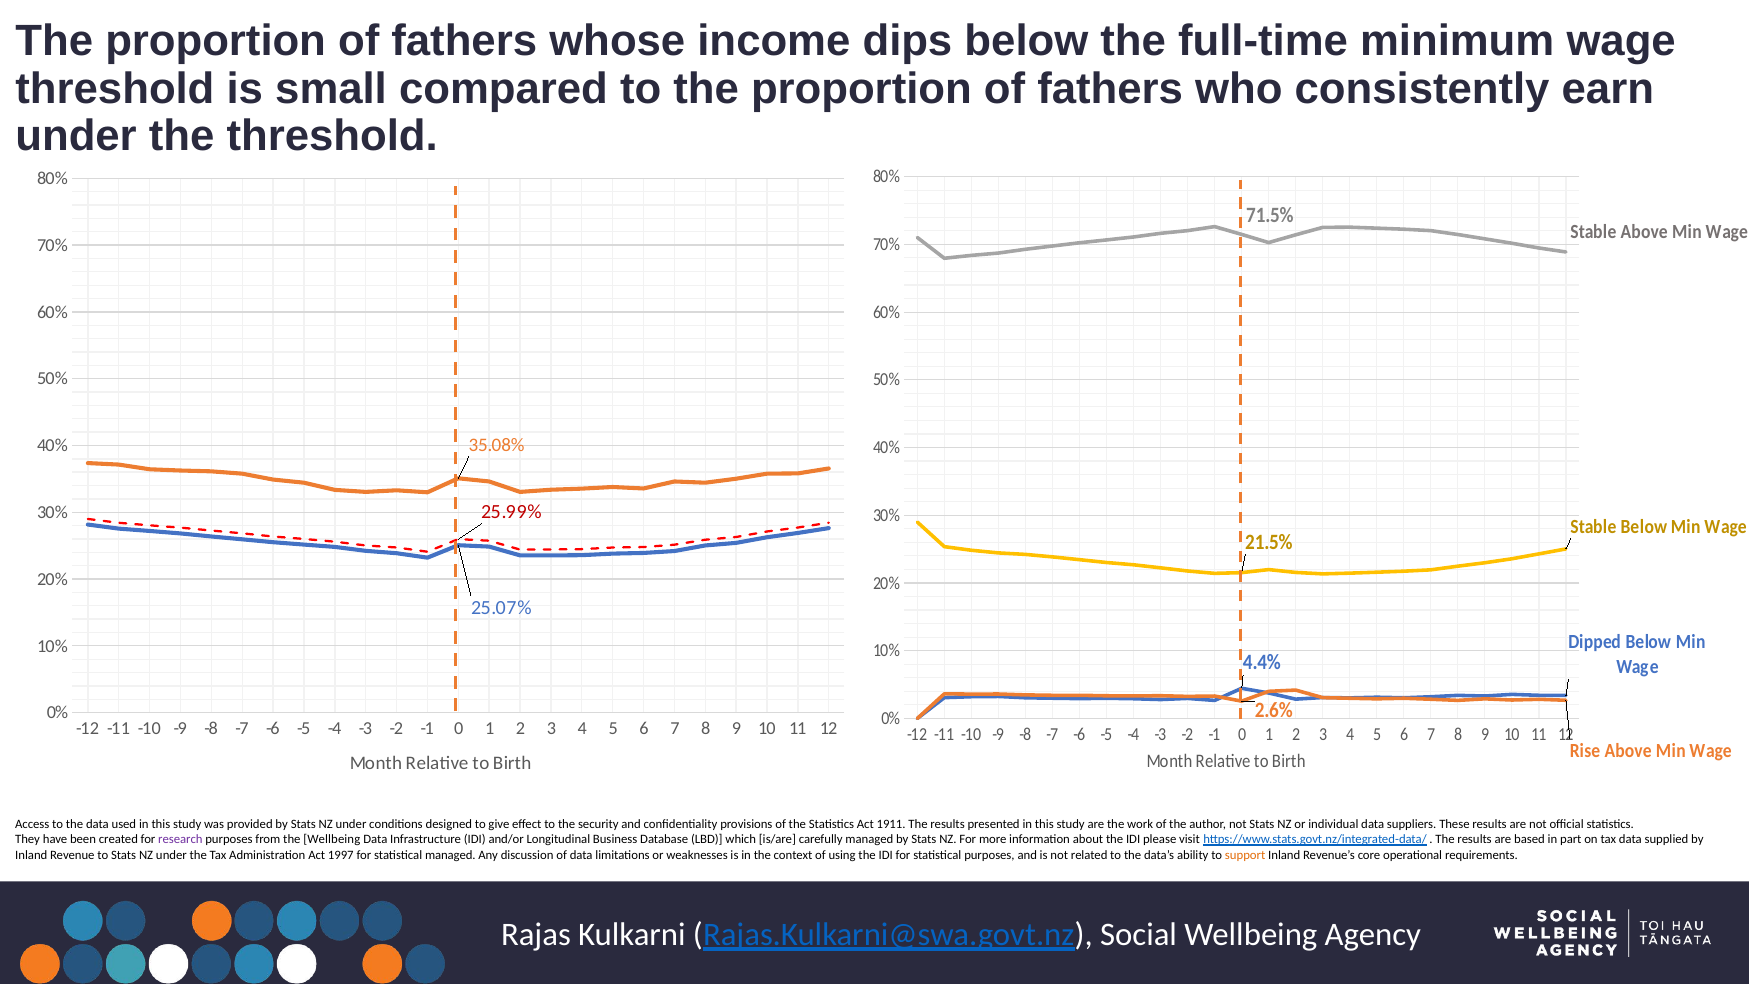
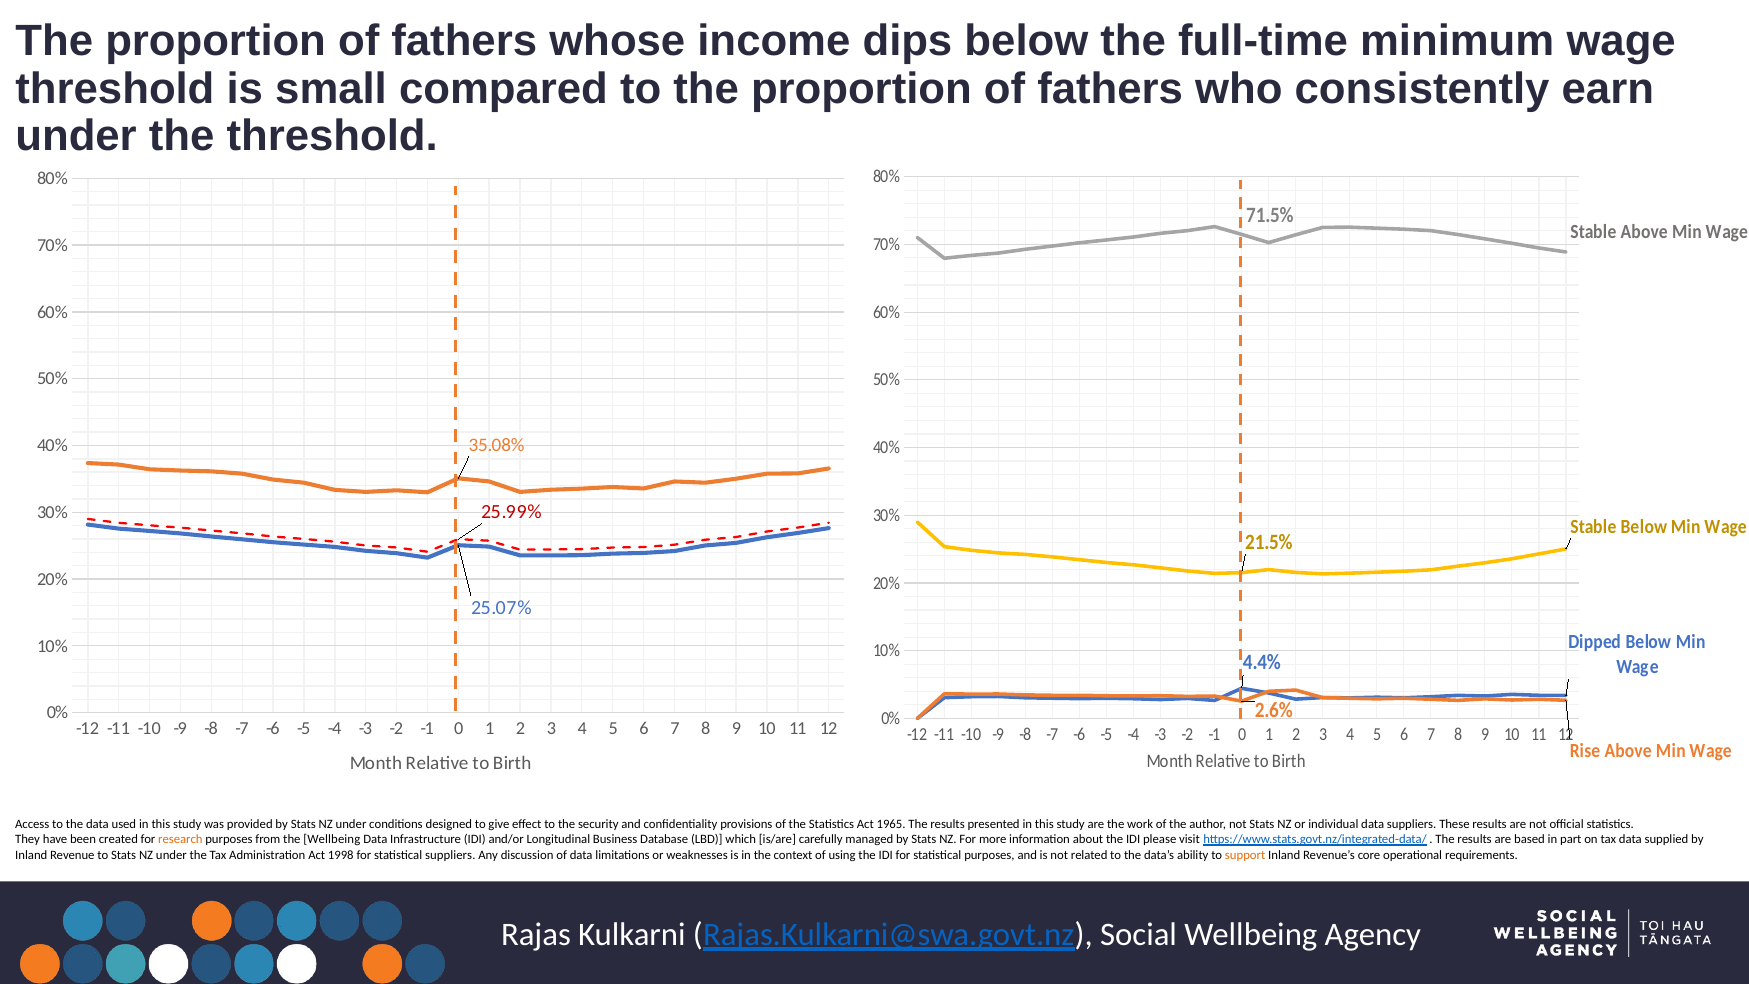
1911: 1911 -> 1965
research colour: purple -> orange
1997: 1997 -> 1998
statistical managed: managed -> suppliers
